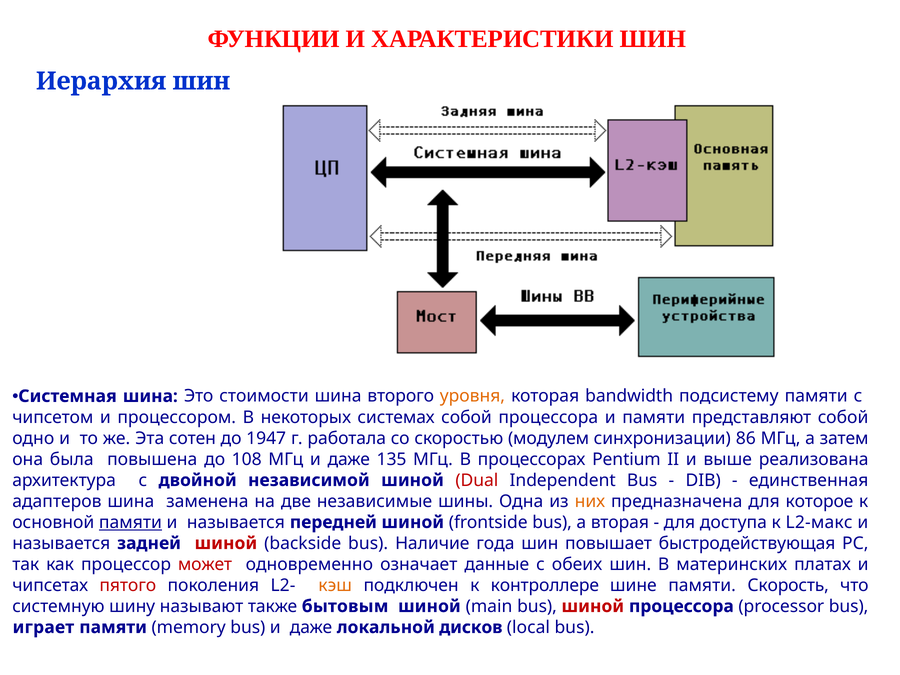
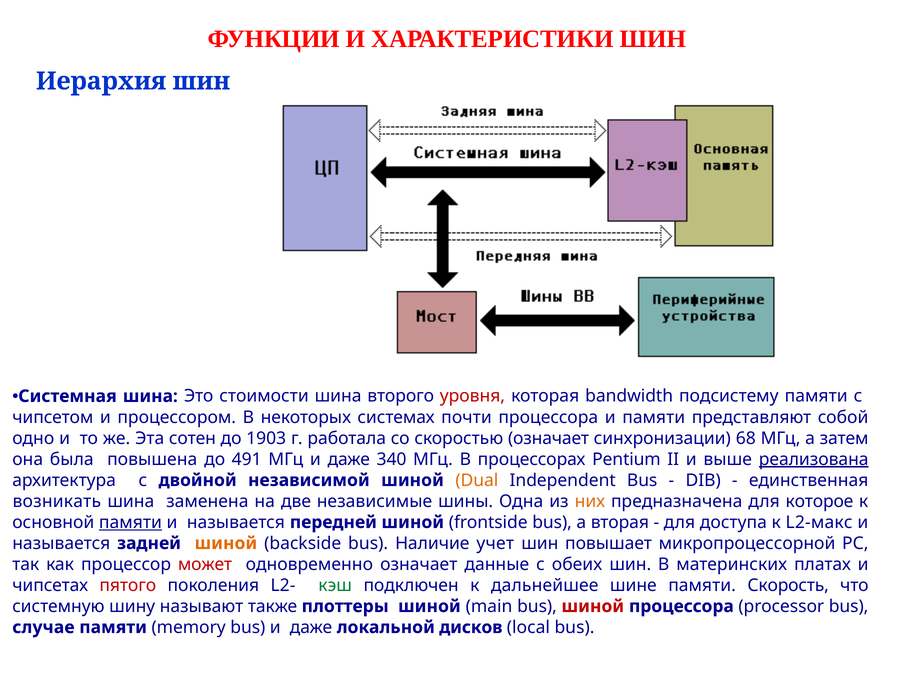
уровня colour: orange -> red
системах собой: собой -> почти
1947: 1947 -> 1903
скоростью модулем: модулем -> означает
86: 86 -> 68
108: 108 -> 491
135: 135 -> 340
реализована underline: none -> present
Dual colour: red -> orange
адаптеров: адаптеров -> возникать
шиной at (226, 543) colour: red -> orange
года: года -> учет
быстродействующая: быстродействующая -> микропроцессорной
кэш colour: orange -> green
контроллере: контроллере -> дальнейшее
бытовым: бытовым -> плоттеры
играет: играет -> случае
